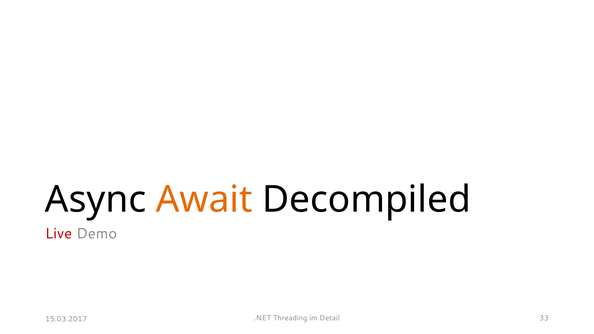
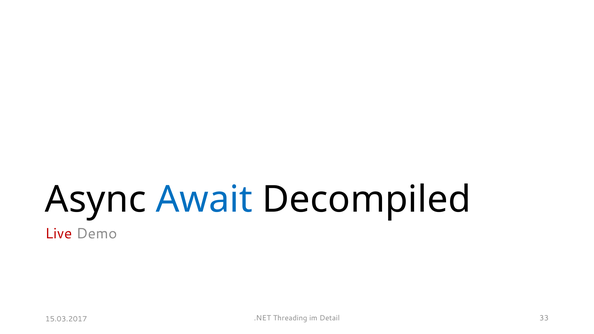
Await colour: orange -> blue
